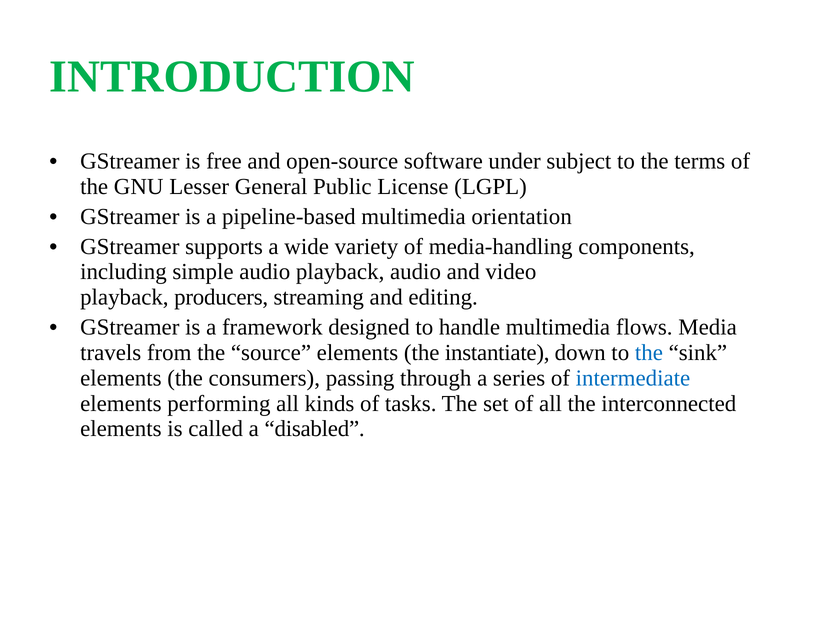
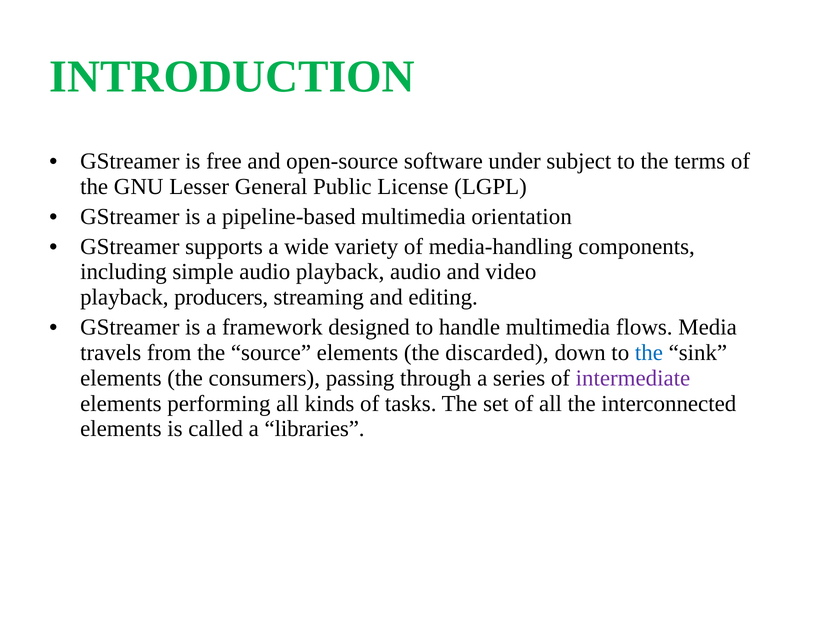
instantiate: instantiate -> discarded
intermediate colour: blue -> purple
disabled: disabled -> libraries
